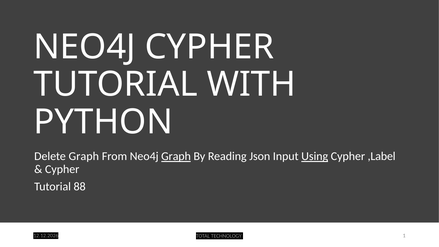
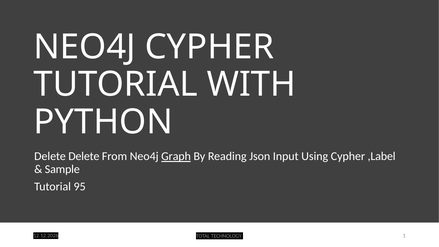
Delete Graph: Graph -> Delete
Using underline: present -> none
Cypher at (62, 169): Cypher -> Sample
88: 88 -> 95
